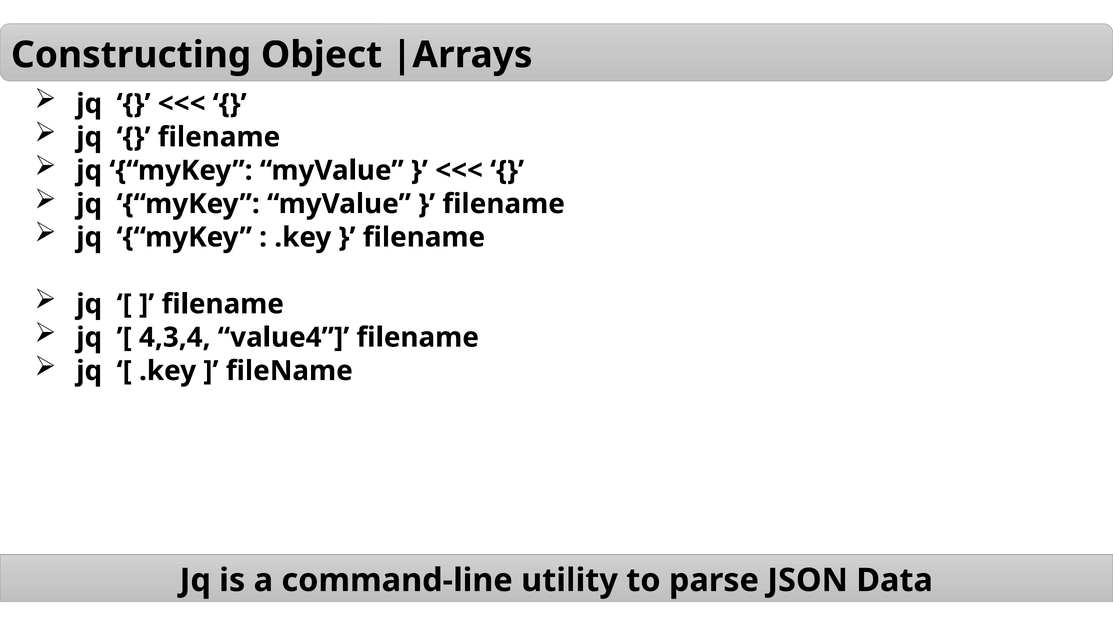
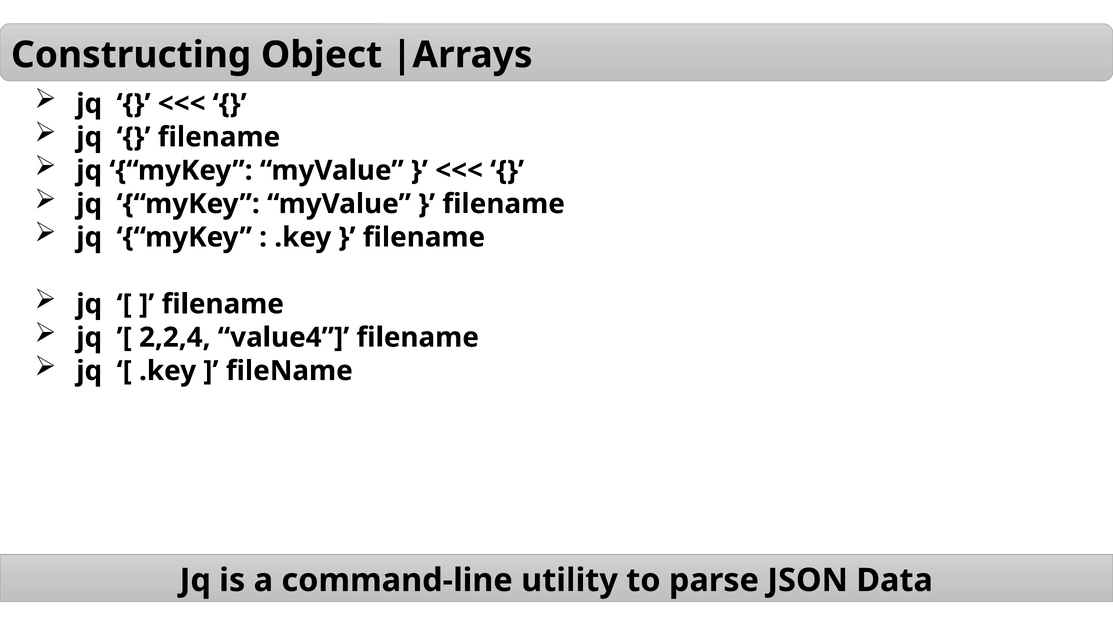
4,3,4: 4,3,4 -> 2,2,4
